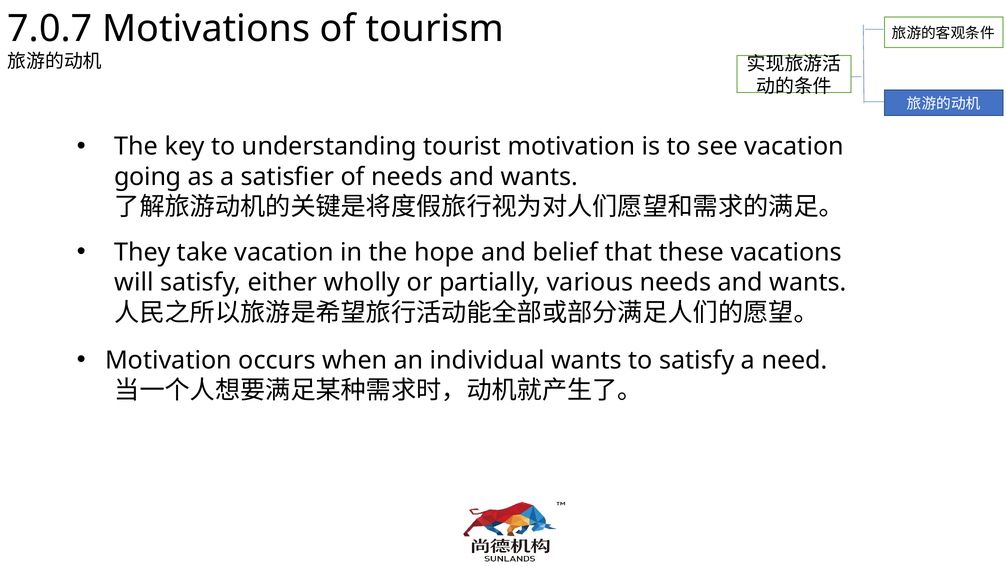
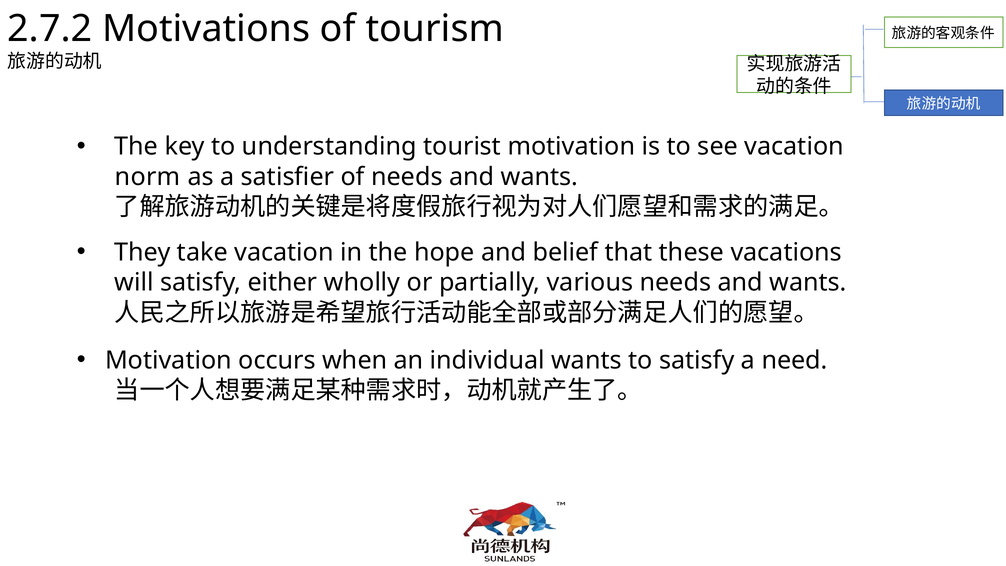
7.0.7: 7.0.7 -> 2.7.2
going: going -> norm
